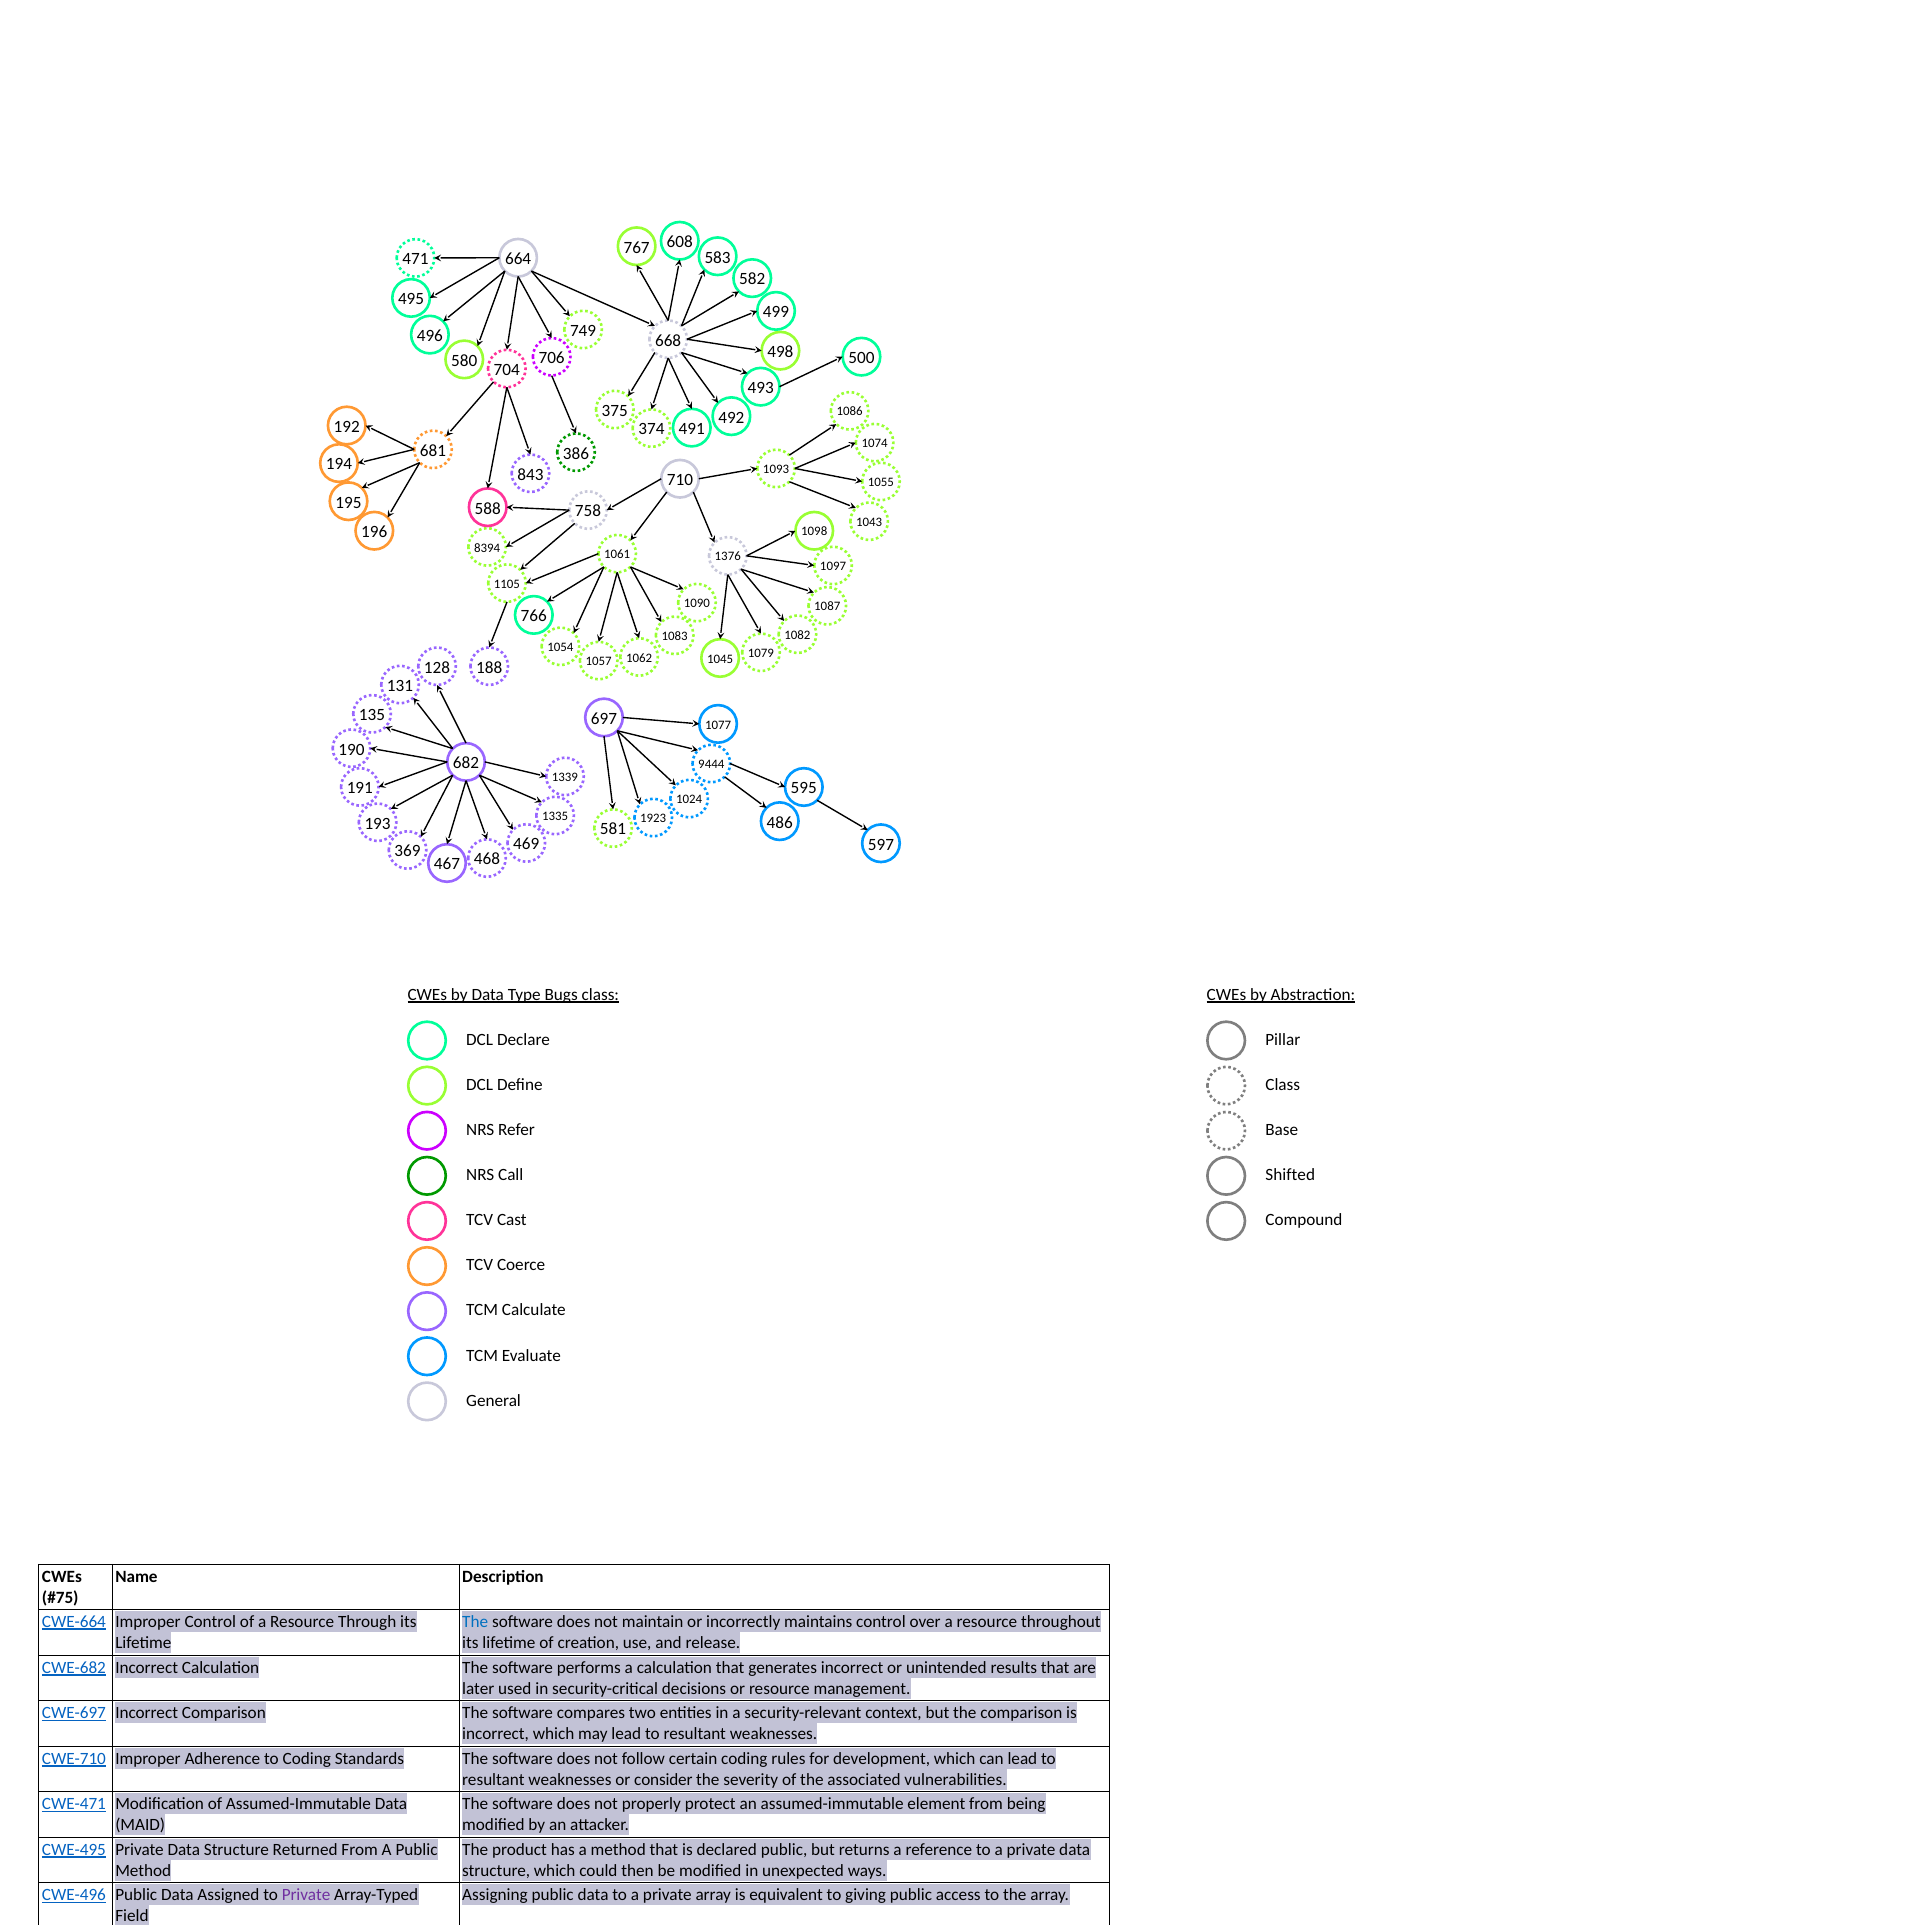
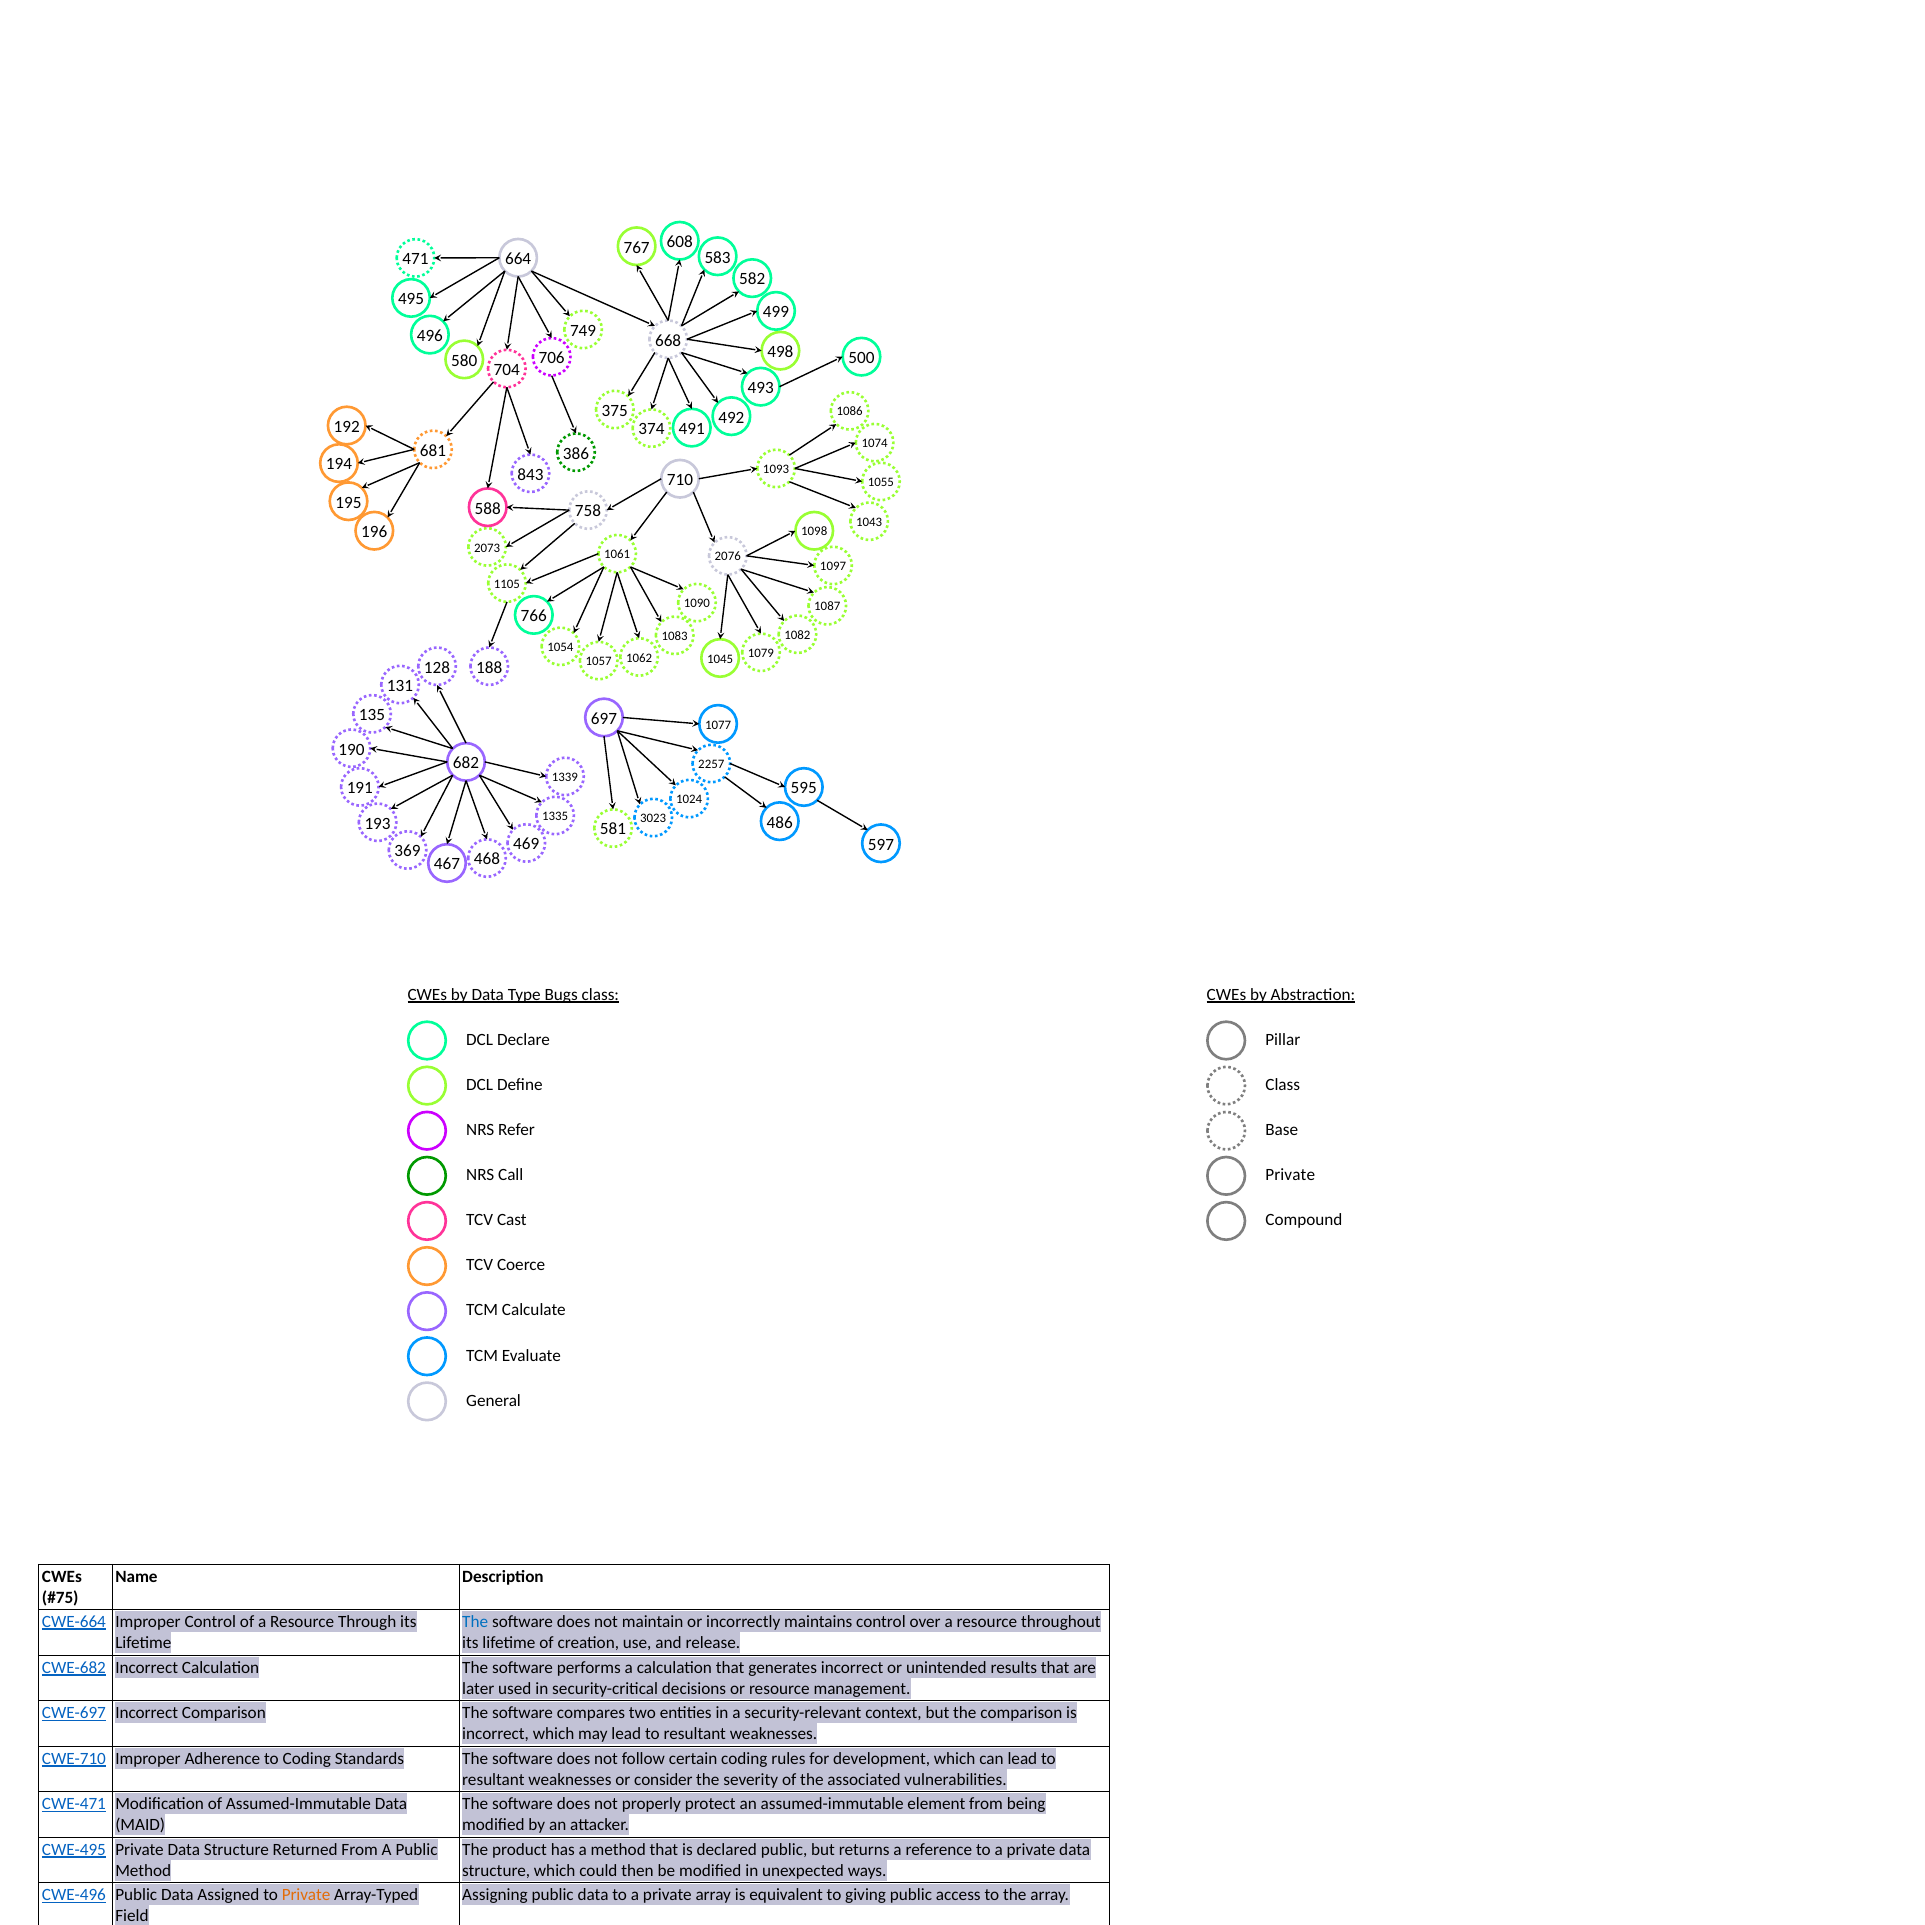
8394: 8394 -> 2073
1376: 1376 -> 2076
9444: 9444 -> 2257
1923: 1923 -> 3023
Shifted at (1290, 1175): Shifted -> Private
Private at (306, 1895) colour: purple -> orange
